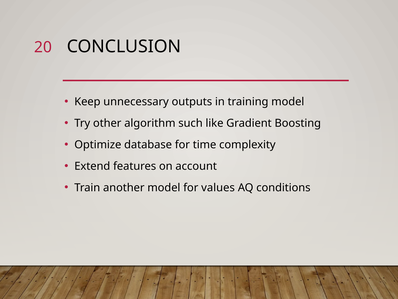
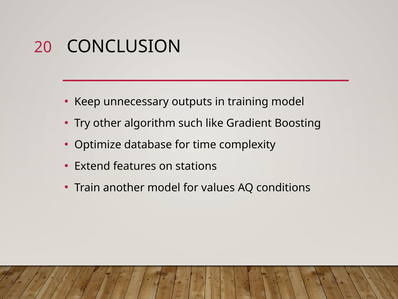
account: account -> stations
